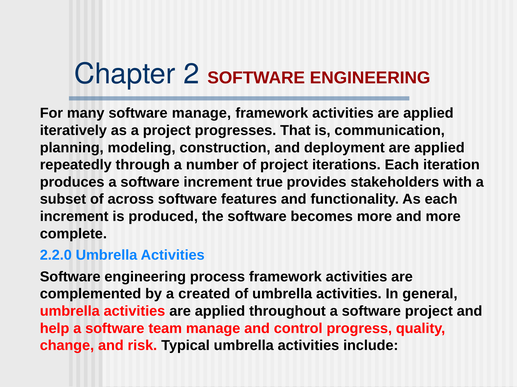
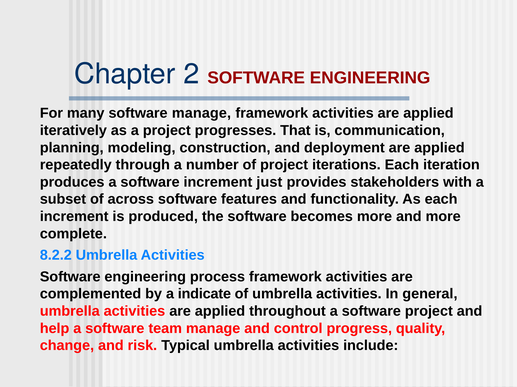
true: true -> just
2.2.0: 2.2.0 -> 8.2.2
created: created -> indicate
